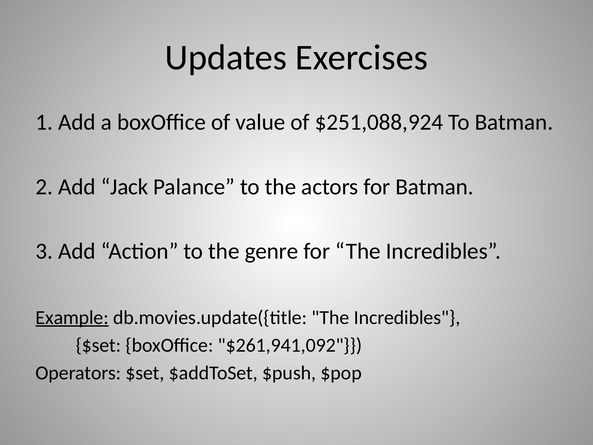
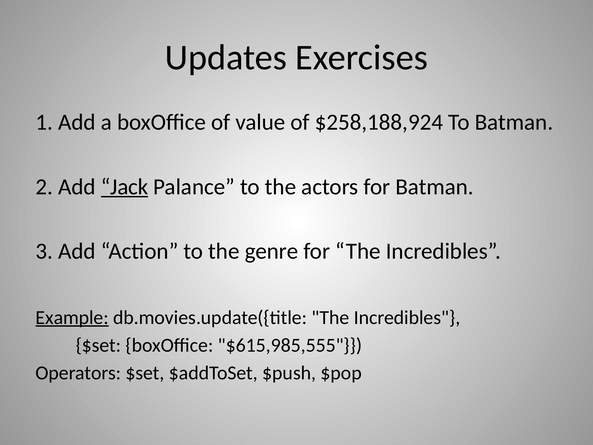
$251,088,924: $251,088,924 -> $258,188,924
Jack underline: none -> present
$261,941,092: $261,941,092 -> $615,985,555
